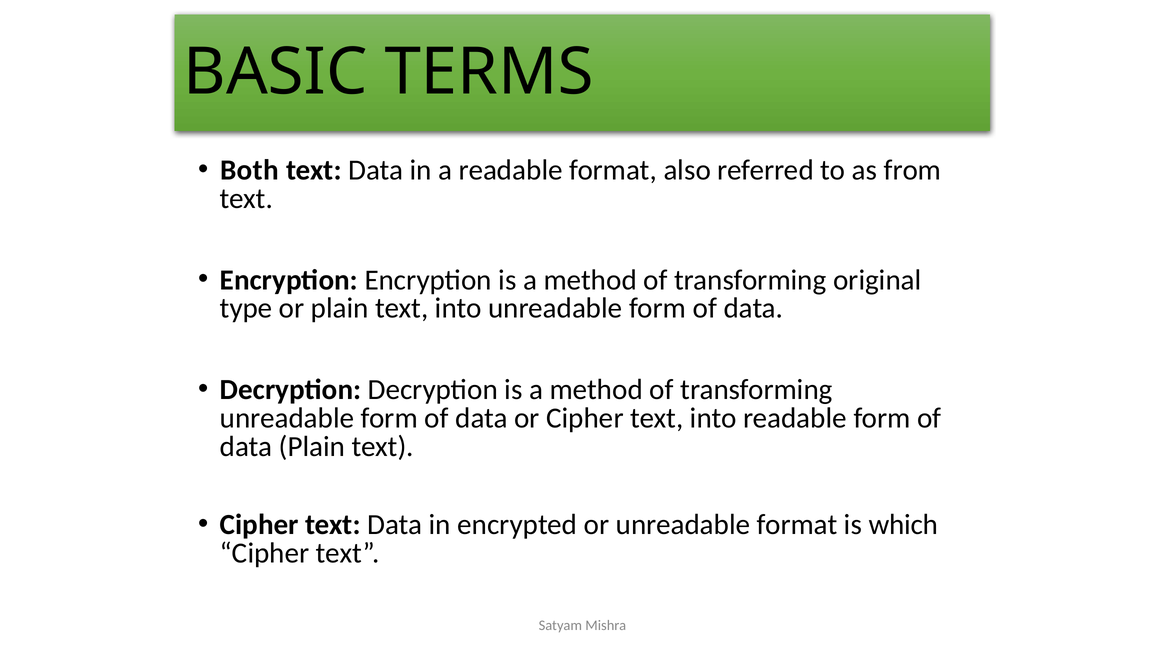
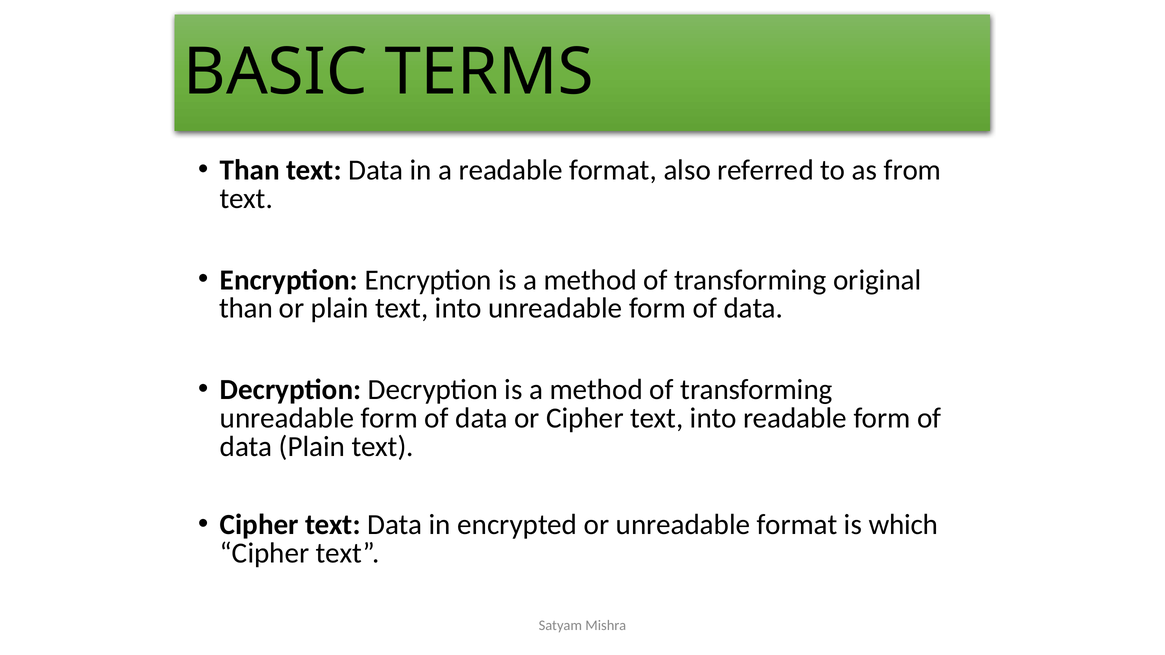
Both at (250, 170): Both -> Than
type at (246, 308): type -> than
